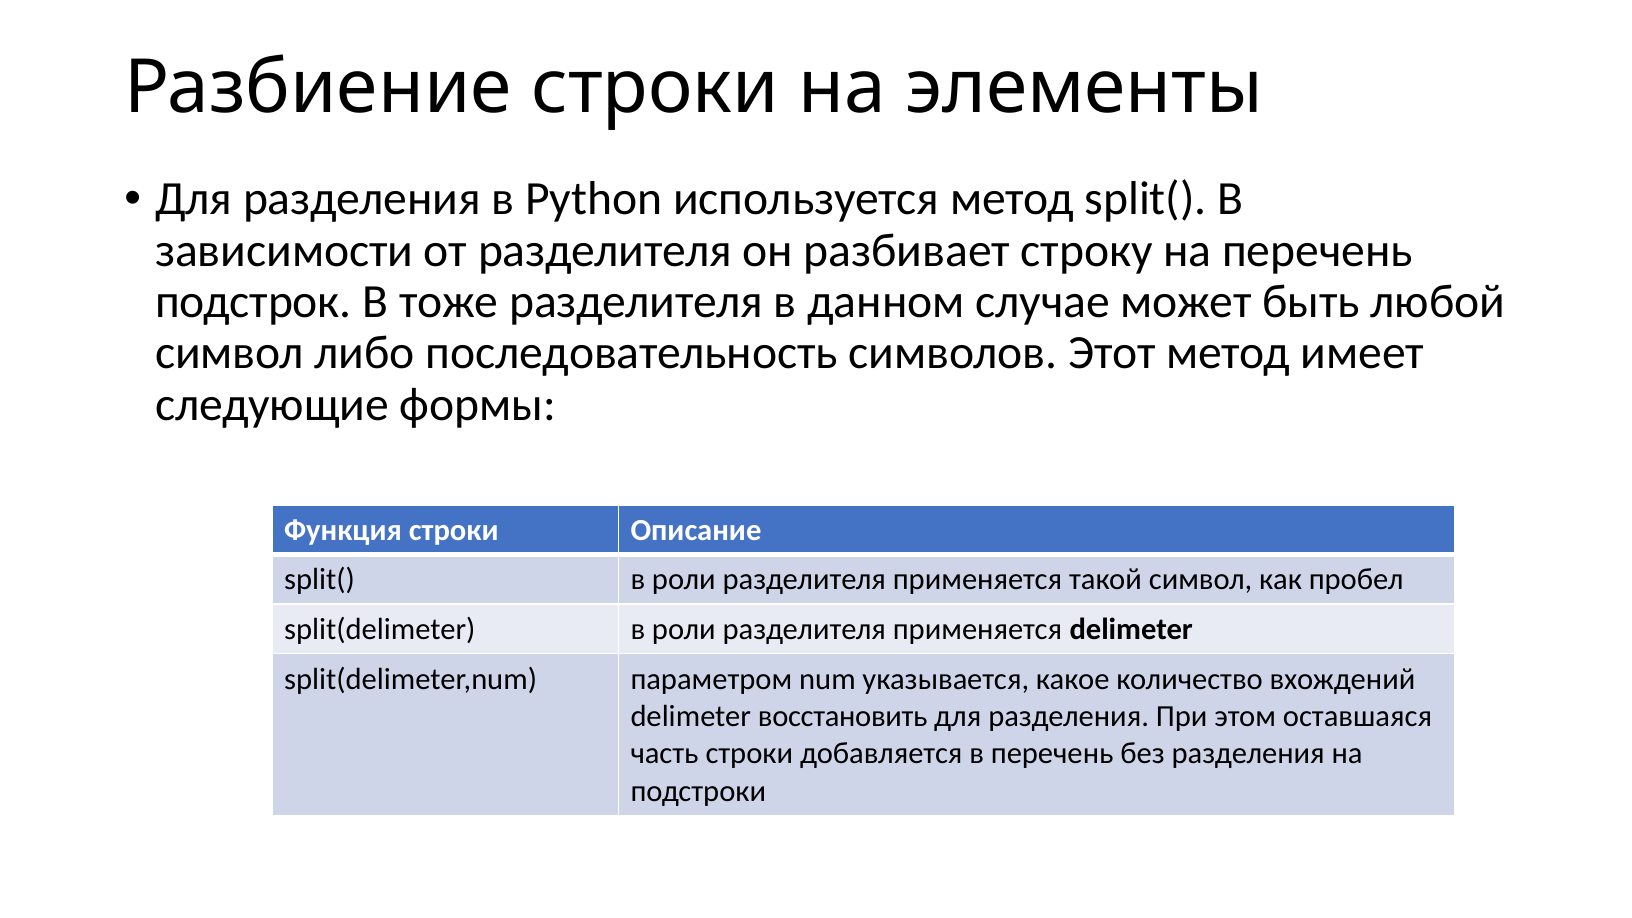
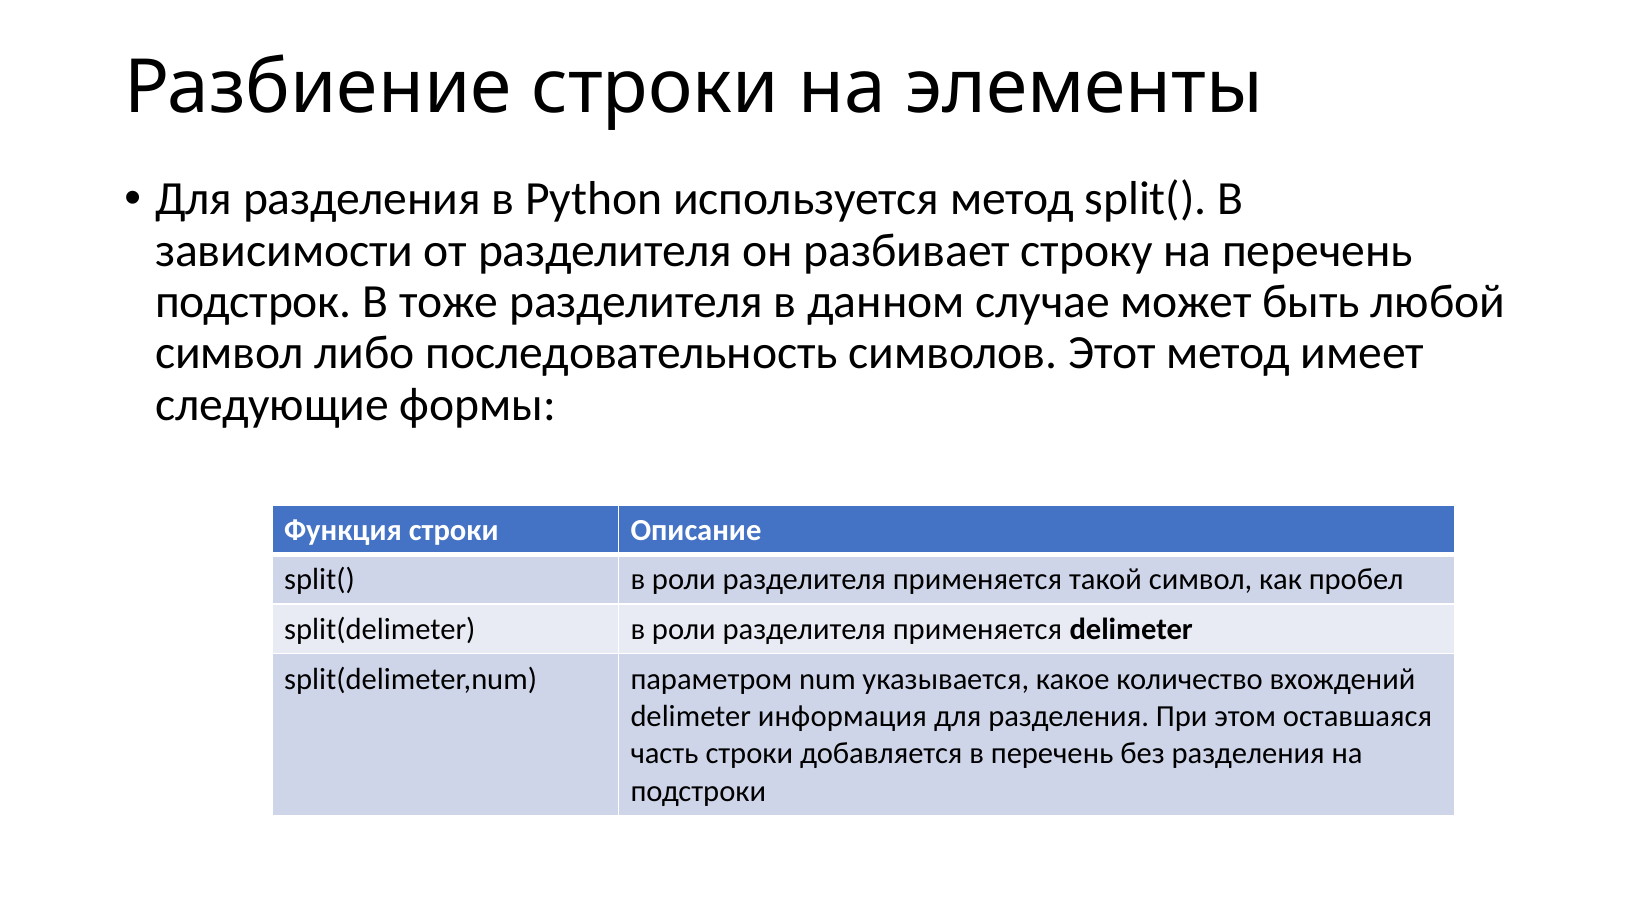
восстановить: восстановить -> информация
